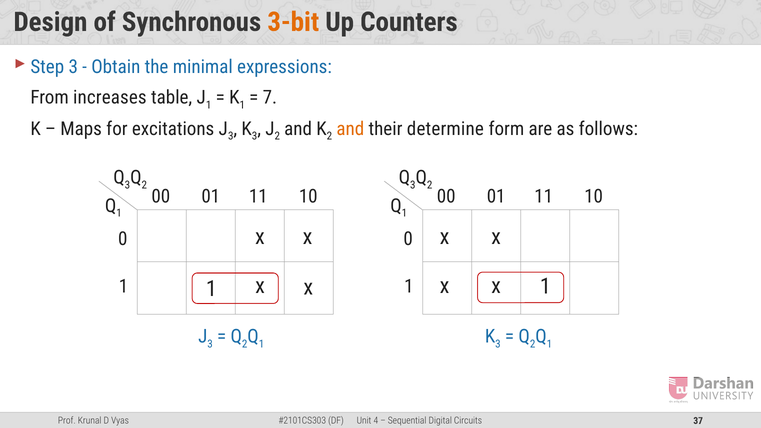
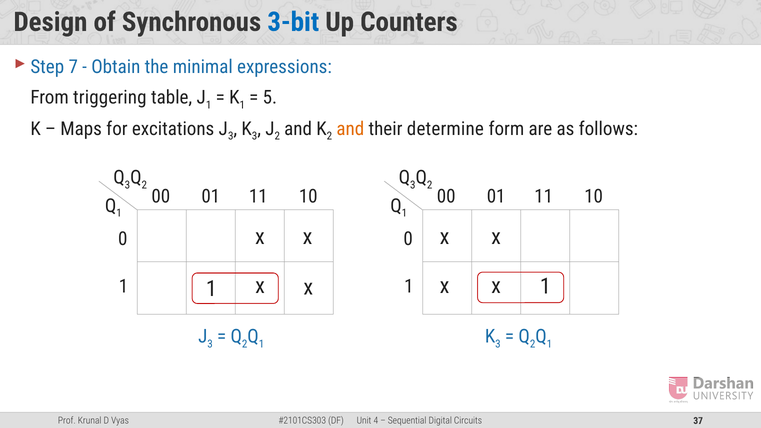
3-bit colour: orange -> blue
Step 3: 3 -> 7
increases: increases -> triggering
7: 7 -> 5
